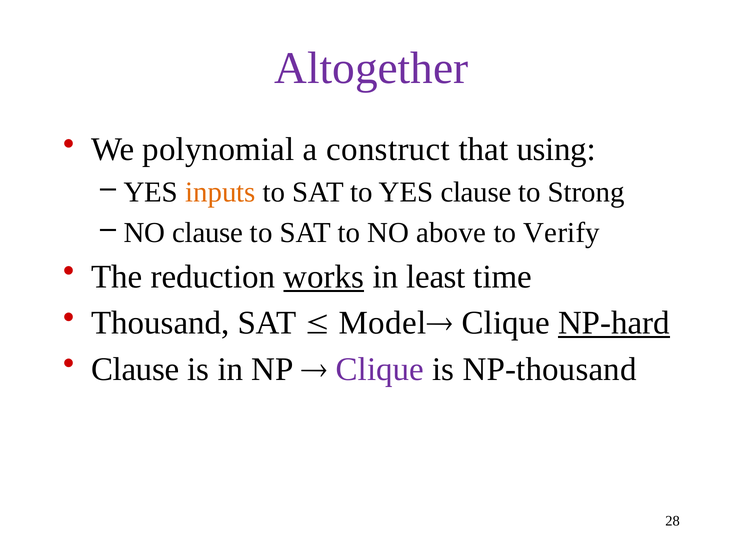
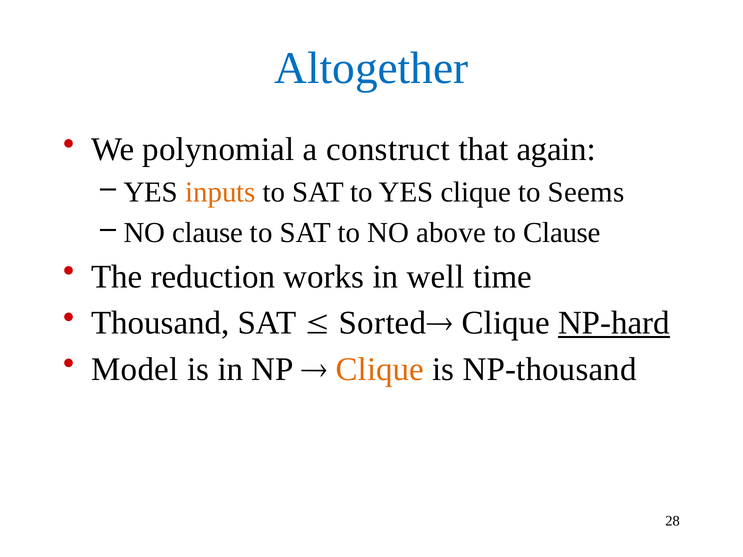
Altogether colour: purple -> blue
using: using -> again
YES clause: clause -> clique
Strong: Strong -> Seems
to Verify: Verify -> Clause
works underline: present -> none
least: least -> well
Model: Model -> Sorted
Clause at (135, 369): Clause -> Model
Clique at (380, 369) colour: purple -> orange
